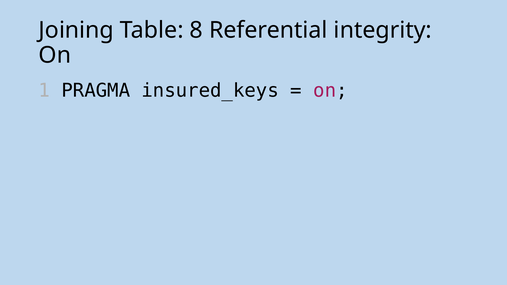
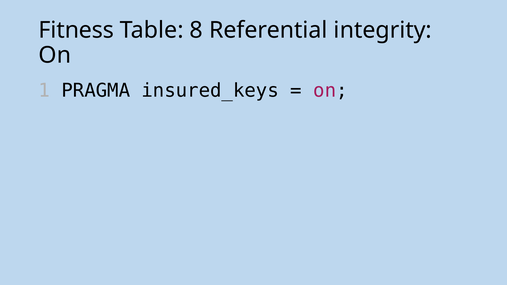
Joining: Joining -> Fitness
